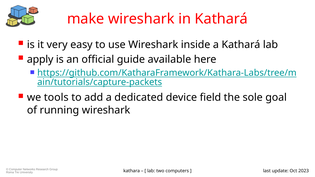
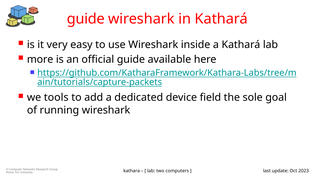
make at (86, 19): make -> guide
apply: apply -> more
